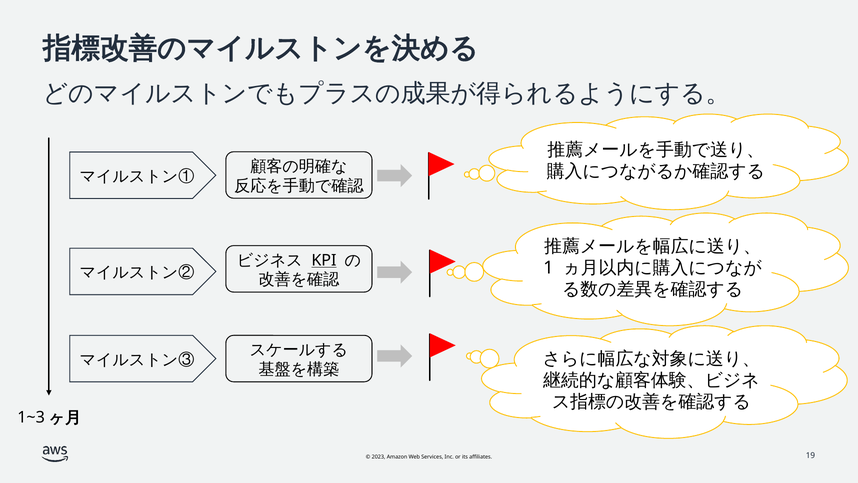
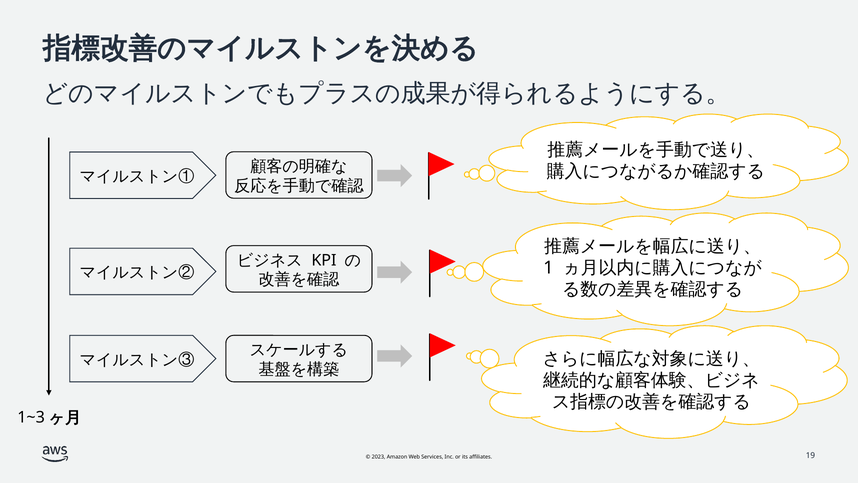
KPI underline: present -> none
